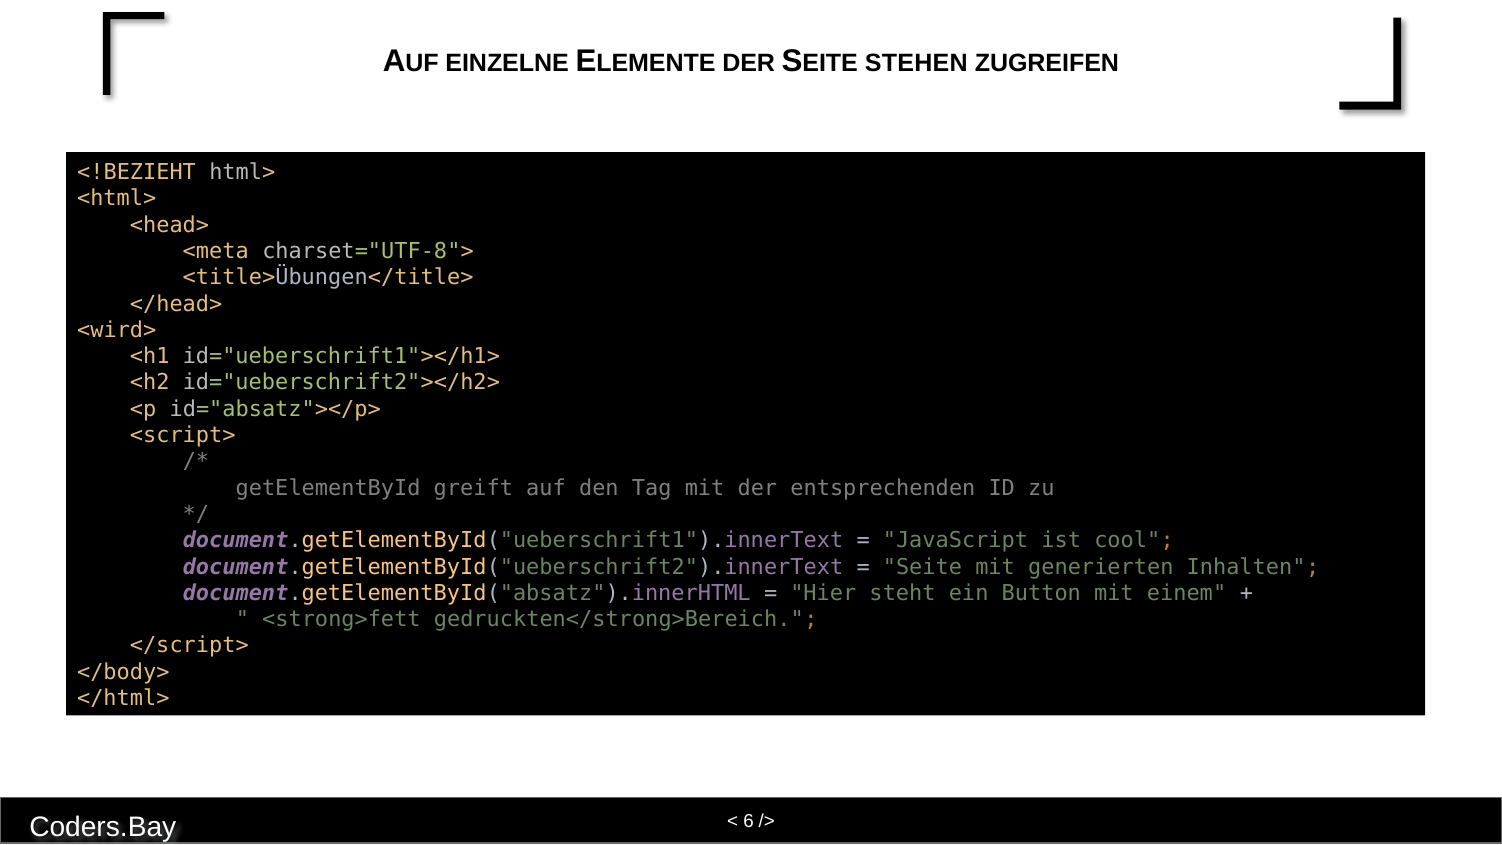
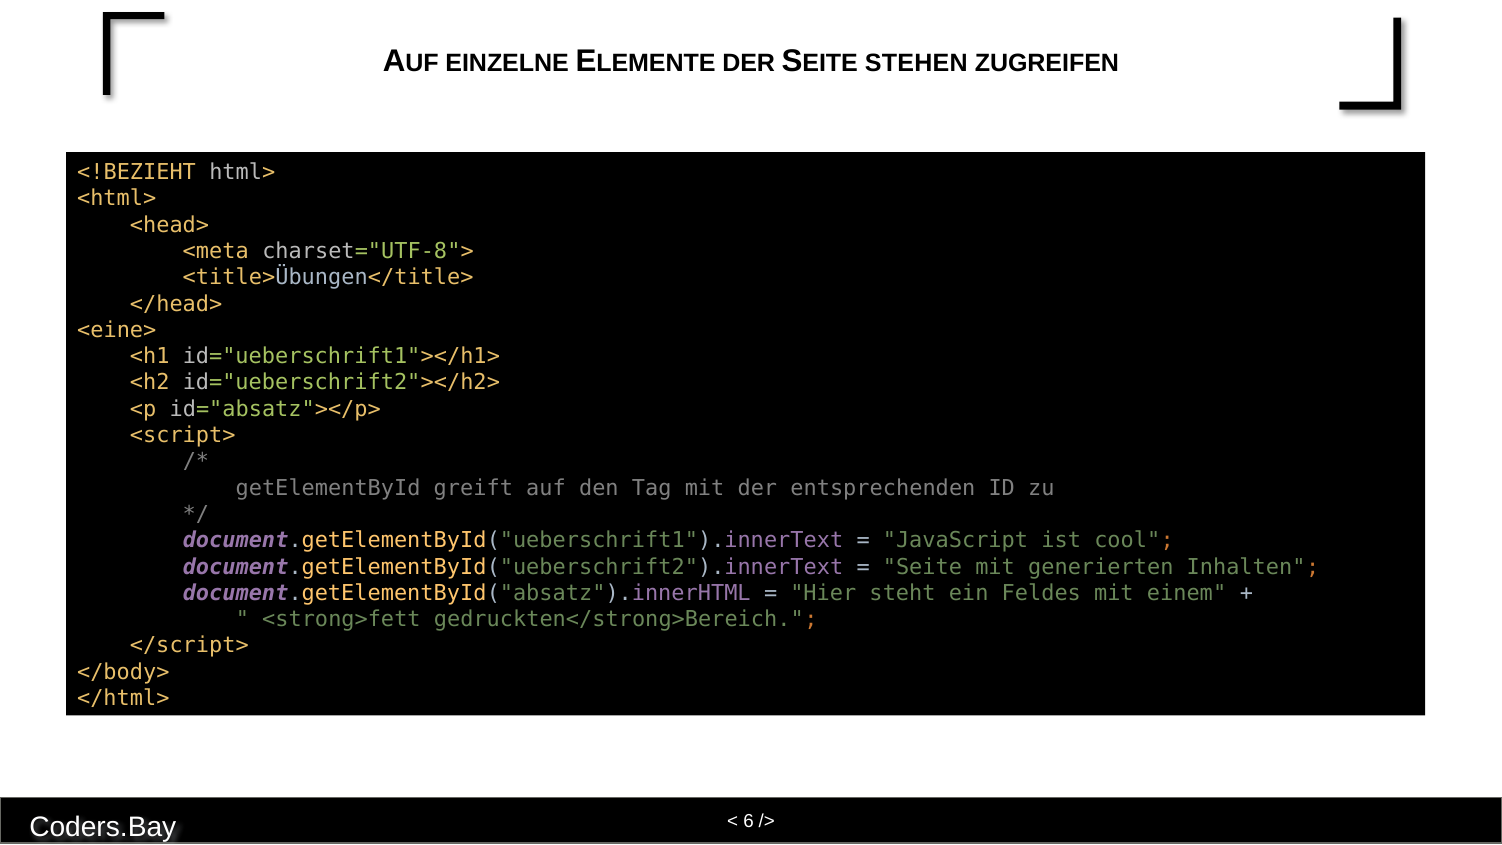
<wird>: <wird> -> <eine>
Button: Button -> Feldes
